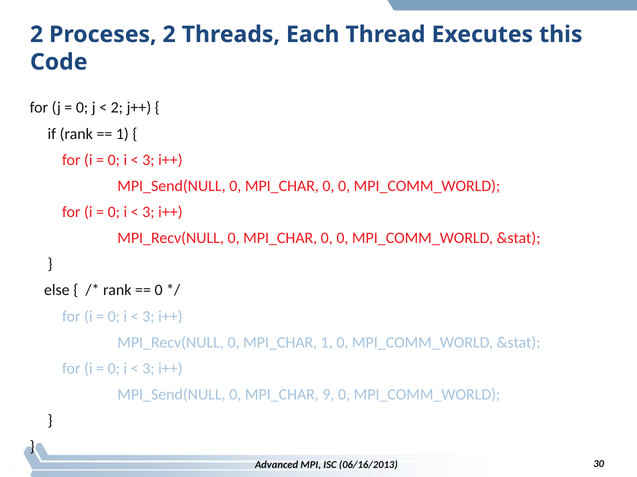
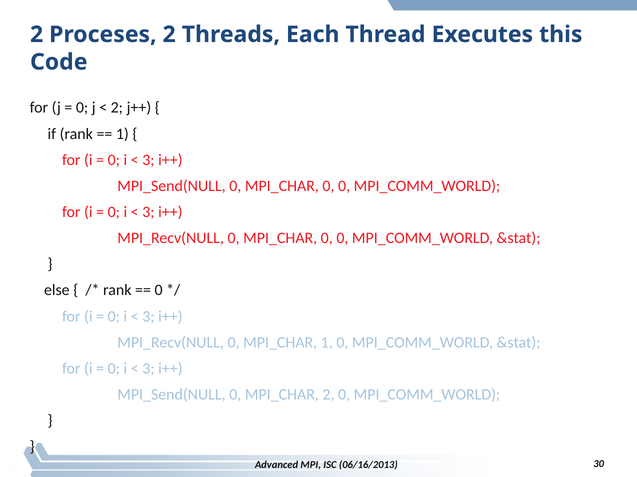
MPI_CHAR 9: 9 -> 2
